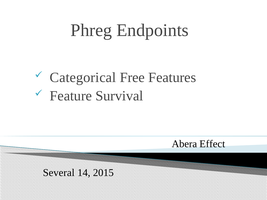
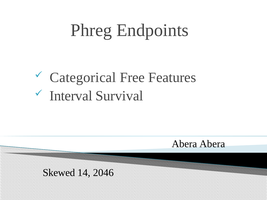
Feature: Feature -> Interval
Abera Effect: Effect -> Abera
Several: Several -> Skewed
2015: 2015 -> 2046
